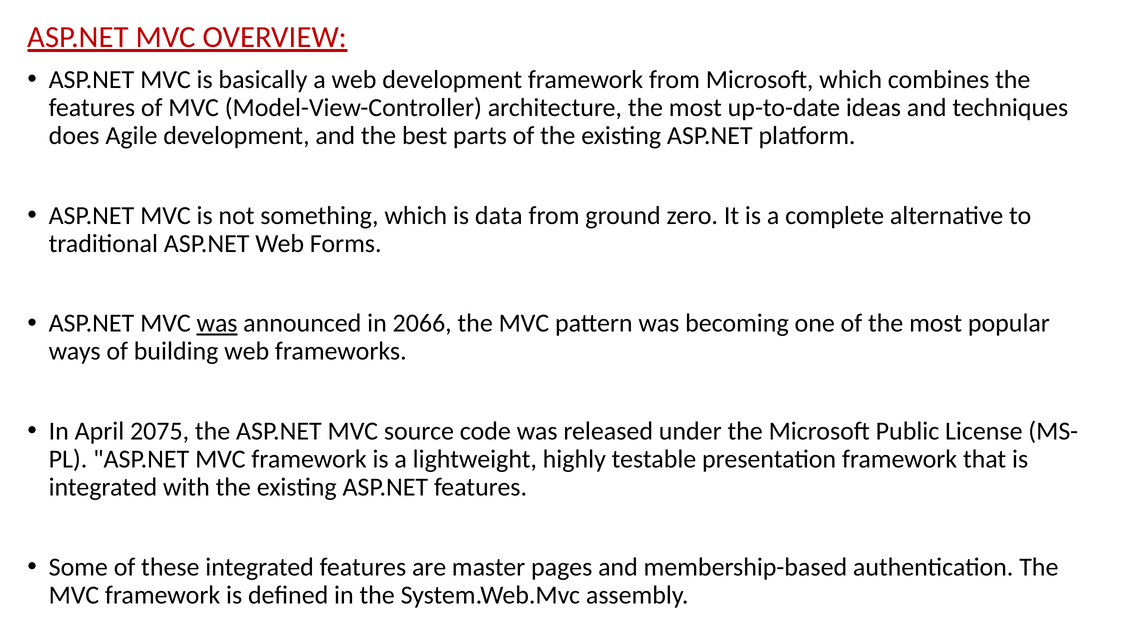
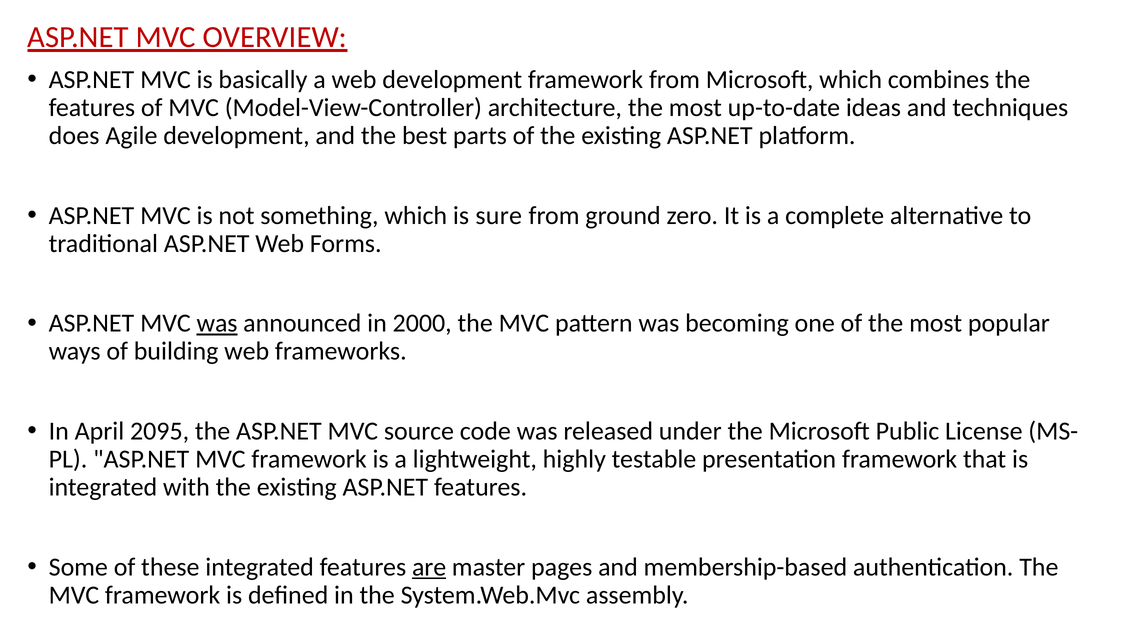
data: data -> sure
2066: 2066 -> 2000
2075: 2075 -> 2095
are underline: none -> present
